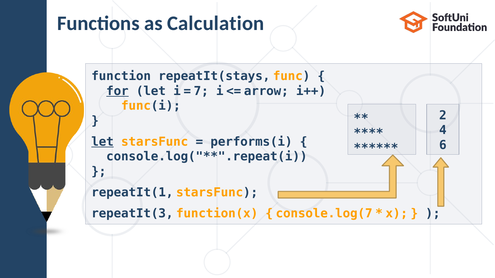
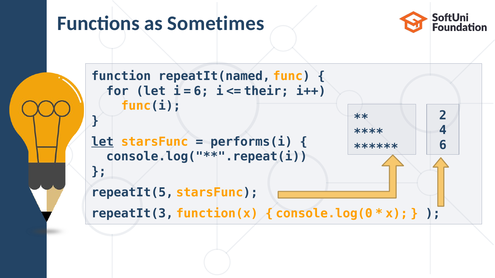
Calculation: Calculation -> Sometimes
repeatIt(stays: repeatIt(stays -> repeatIt(named
for underline: present -> none
7 at (201, 91): 7 -> 6
arrow: arrow -> their
repeatIt(1: repeatIt(1 -> repeatIt(5
console.log(7: console.log(7 -> console.log(0
